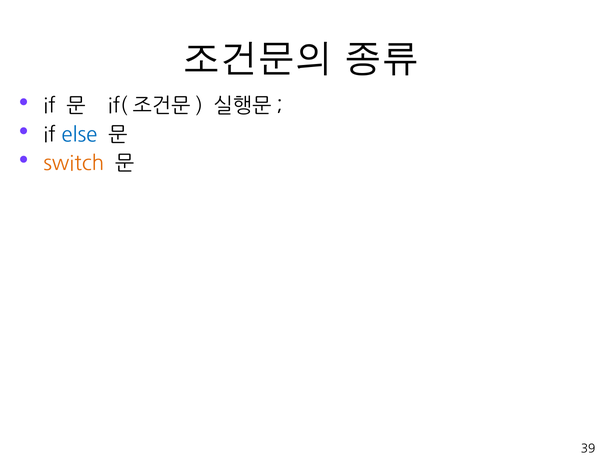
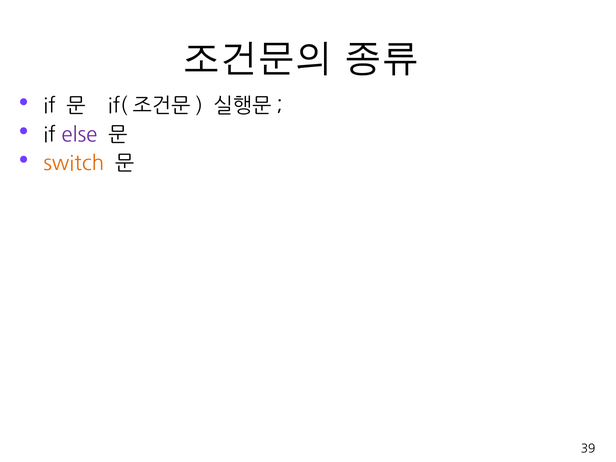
else colour: blue -> purple
